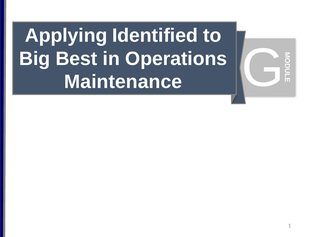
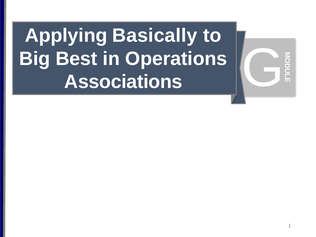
Identified: Identified -> Basically
Maintenance: Maintenance -> Associations
